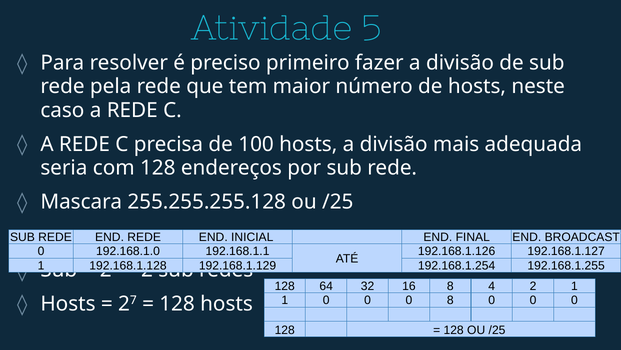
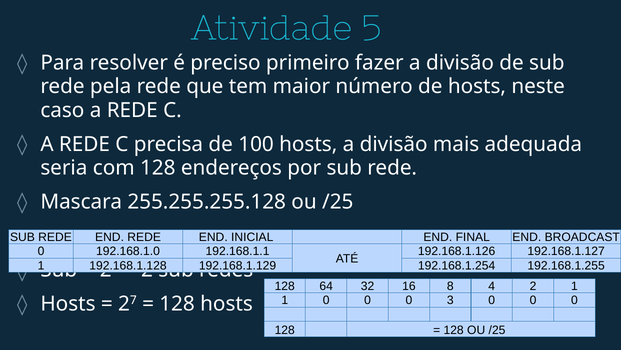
0 8: 8 -> 3
